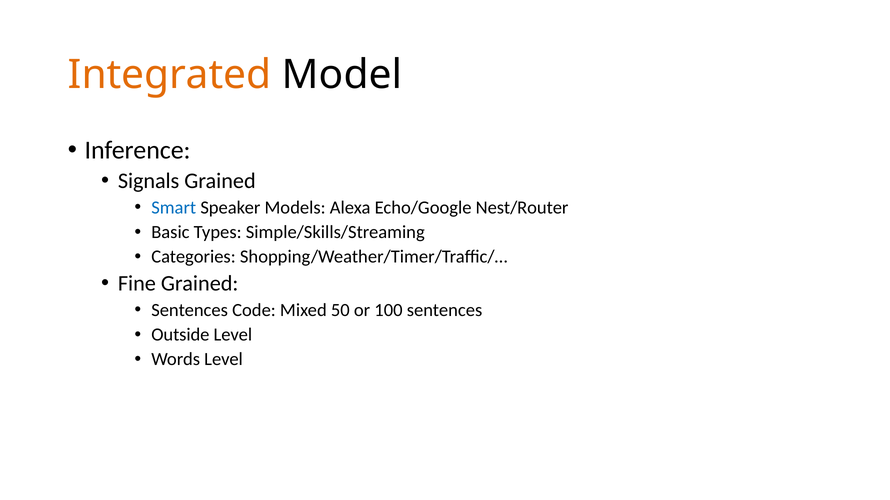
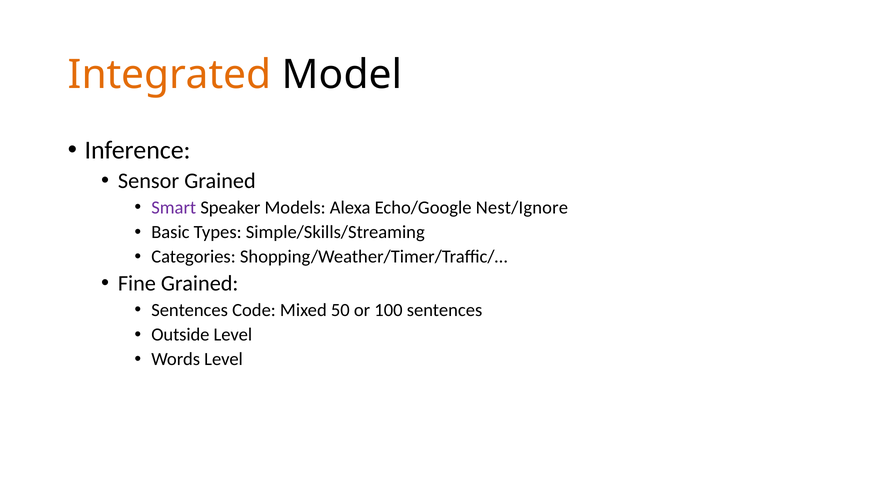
Signals: Signals -> Sensor
Smart colour: blue -> purple
Nest/Router: Nest/Router -> Nest/Ignore
